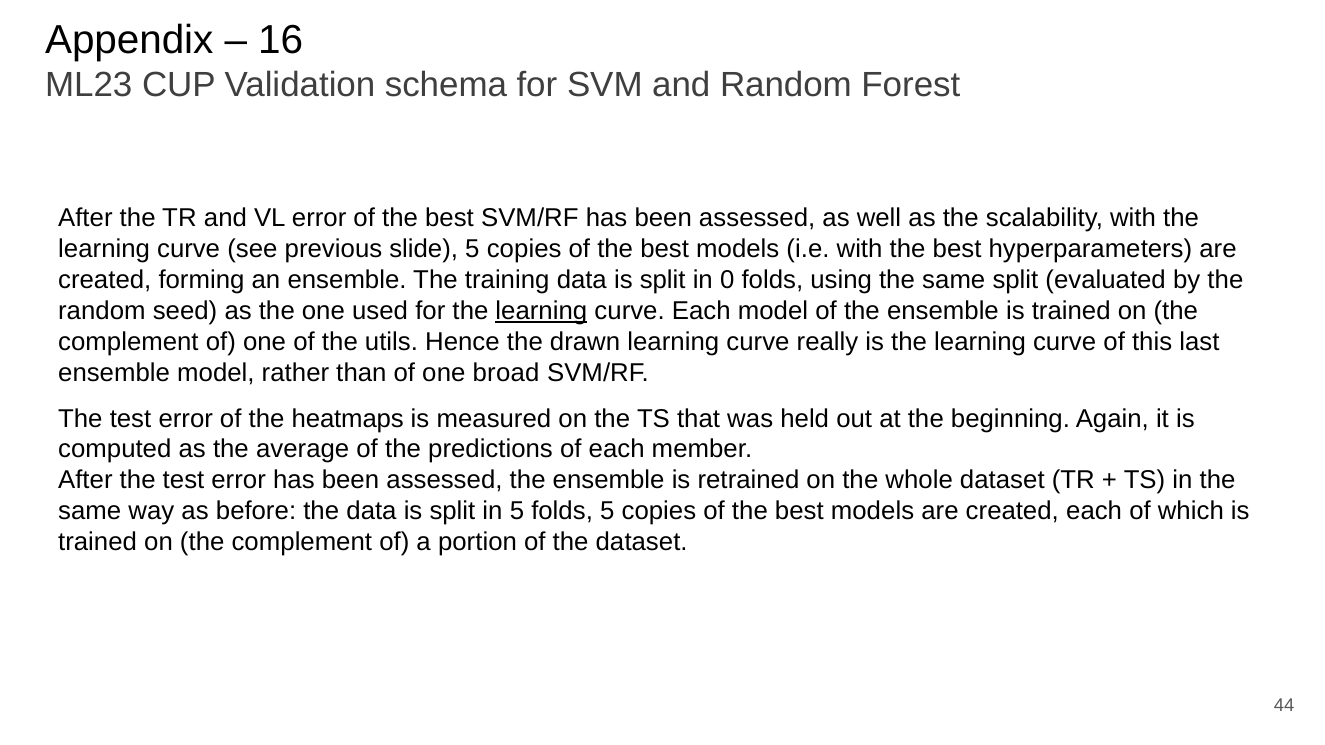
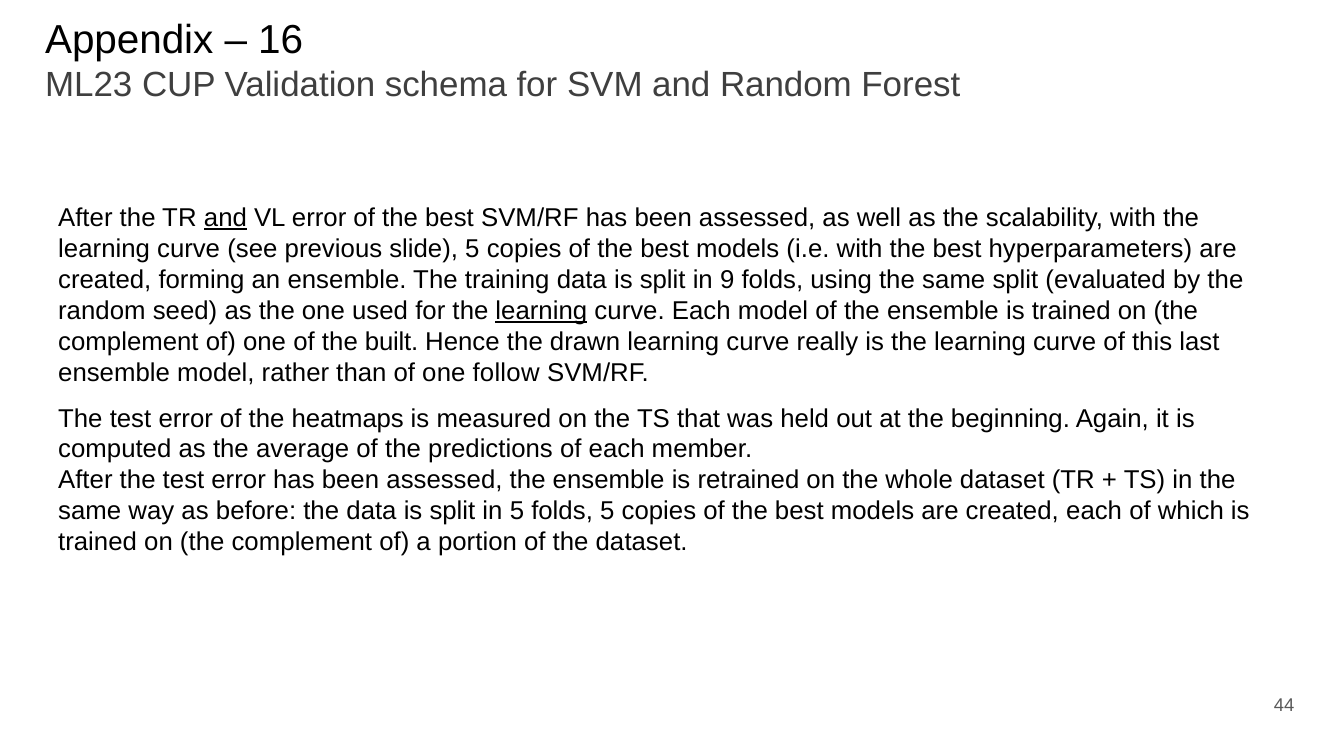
and at (225, 218) underline: none -> present
0: 0 -> 9
utils: utils -> built
broad: broad -> follow
